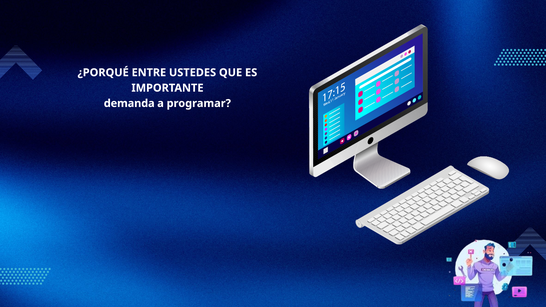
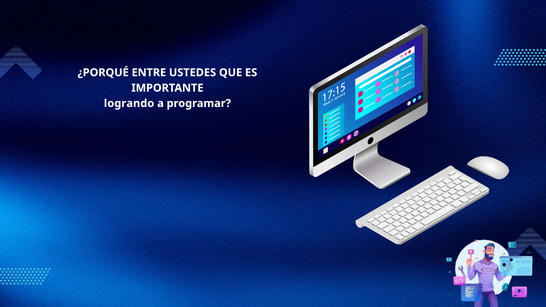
demanda: demanda -> logrando
